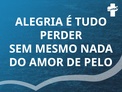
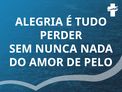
MESMO: MESMO -> NUNCA
